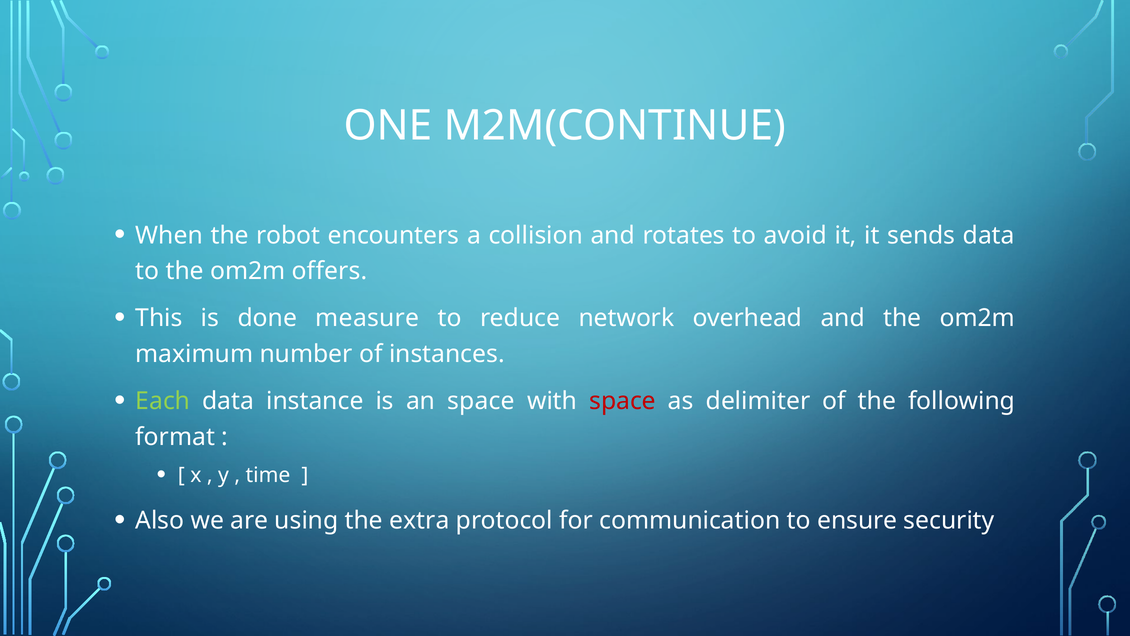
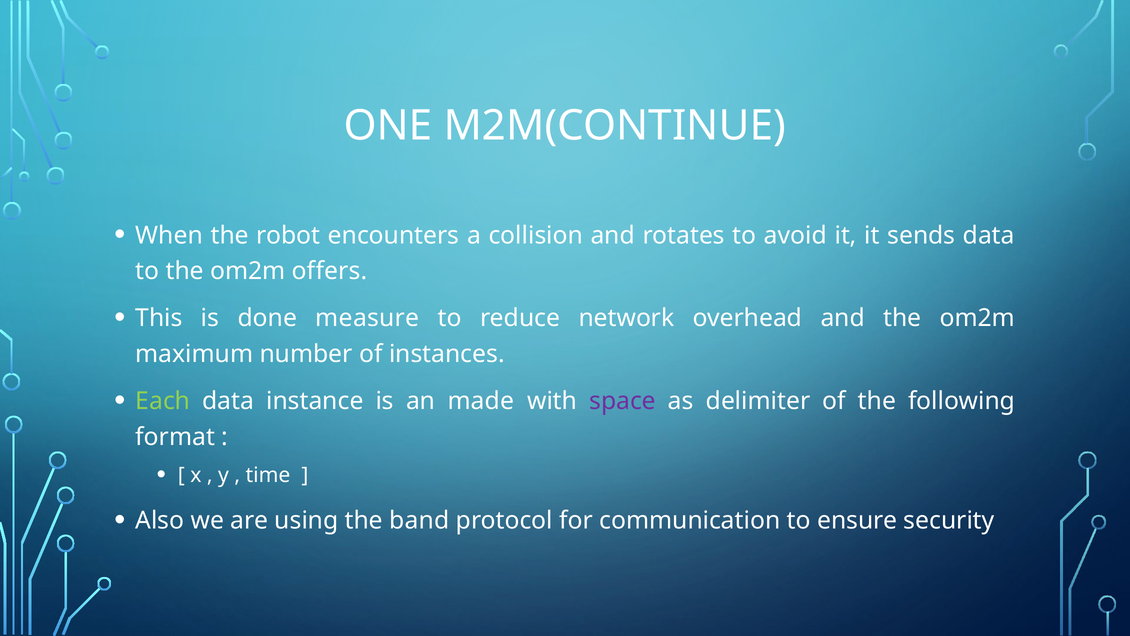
an space: space -> made
space at (623, 401) colour: red -> purple
extra: extra -> band
